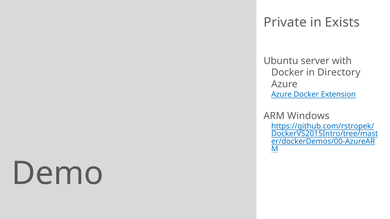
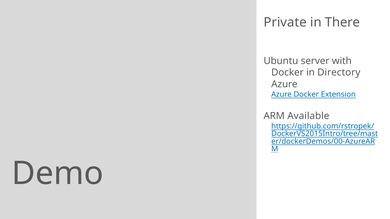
Exists: Exists -> There
Windows: Windows -> Available
